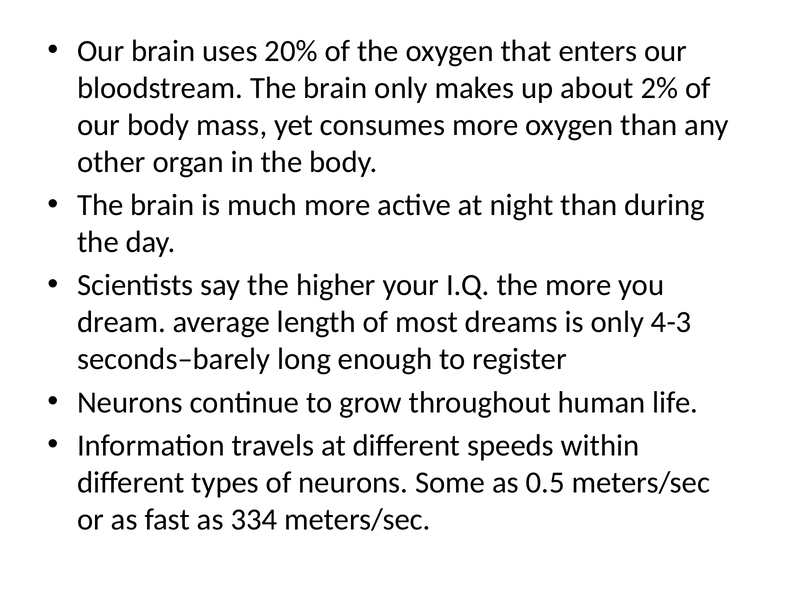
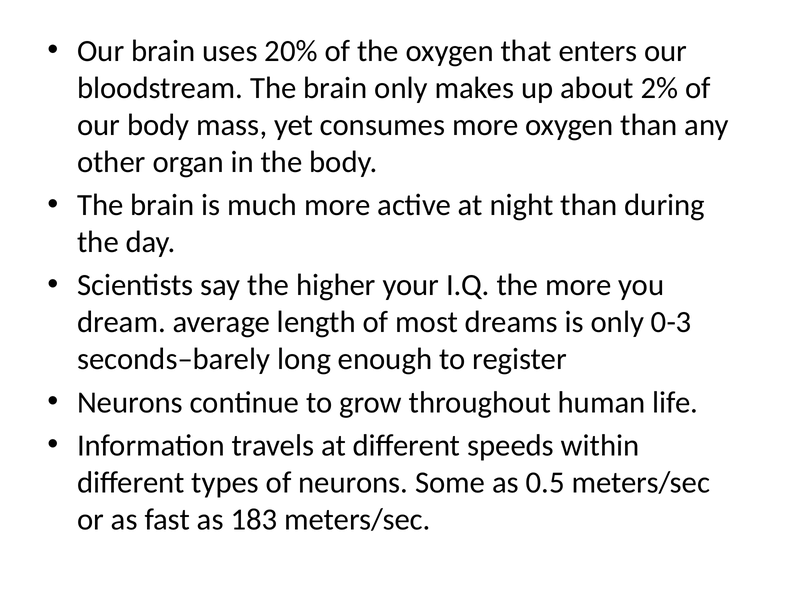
4-3: 4-3 -> 0-3
334: 334 -> 183
